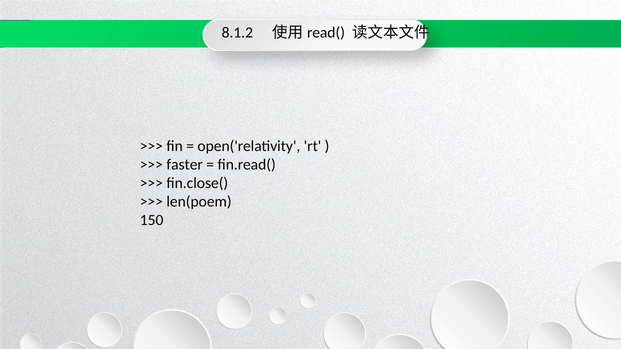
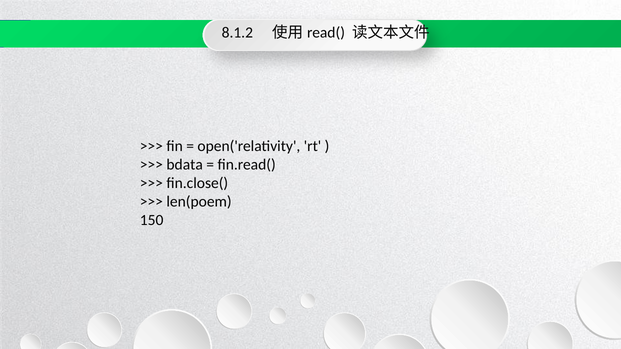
faster: faster -> bdata
